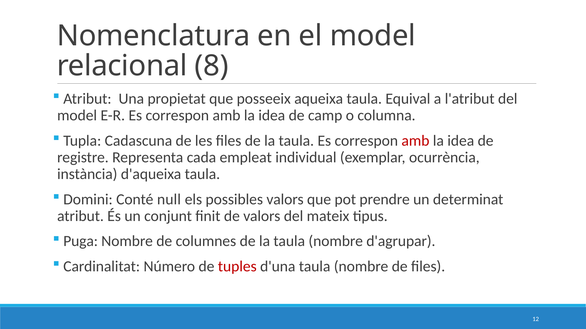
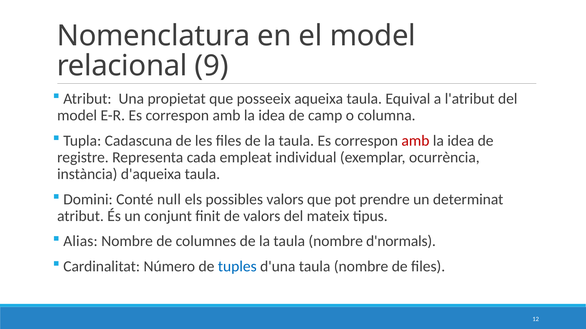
8: 8 -> 9
Puga: Puga -> Alias
d'agrupar: d'agrupar -> d'normals
tuples colour: red -> blue
